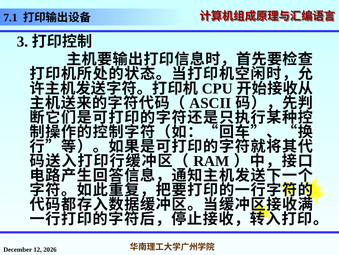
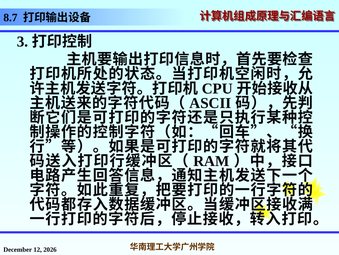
7.1: 7.1 -> 8.7
